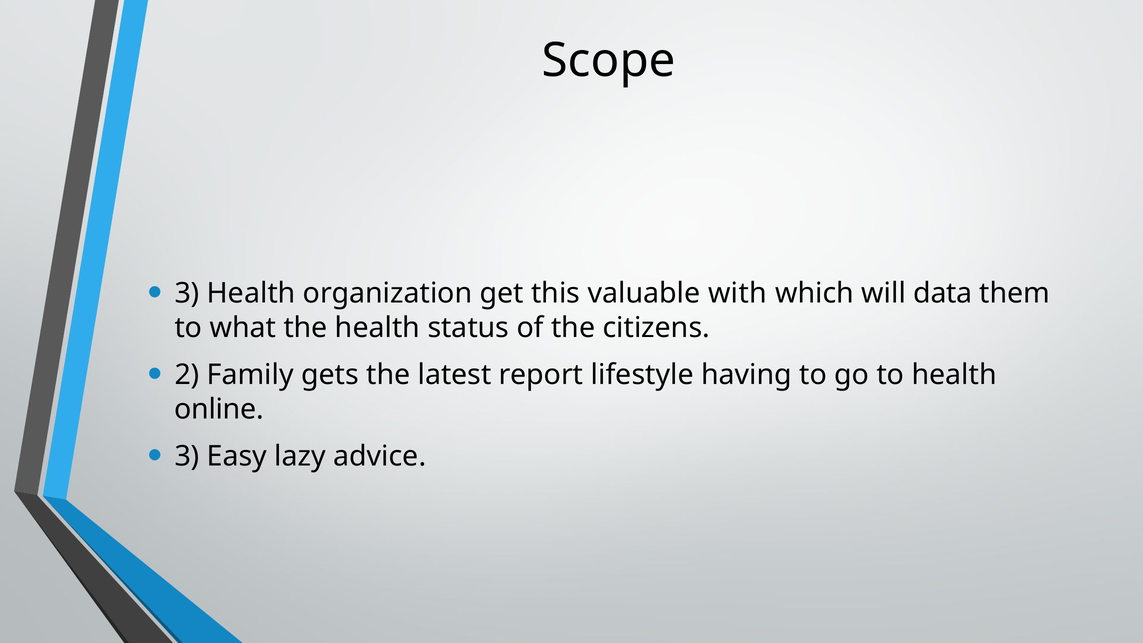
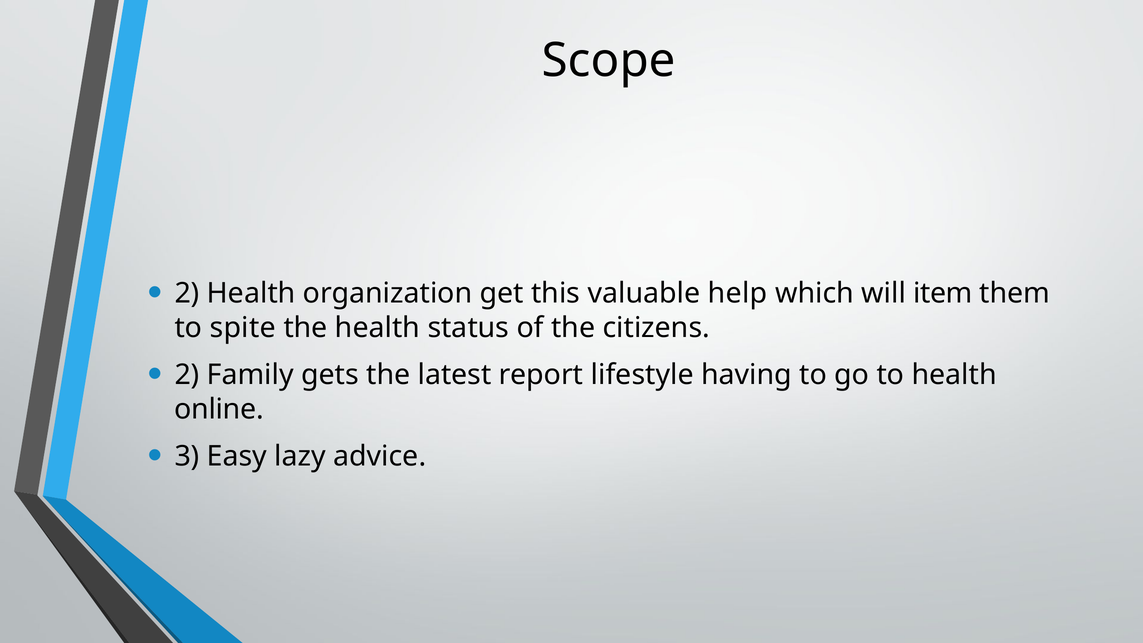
3 at (187, 293): 3 -> 2
with: with -> help
data: data -> item
what: what -> spite
